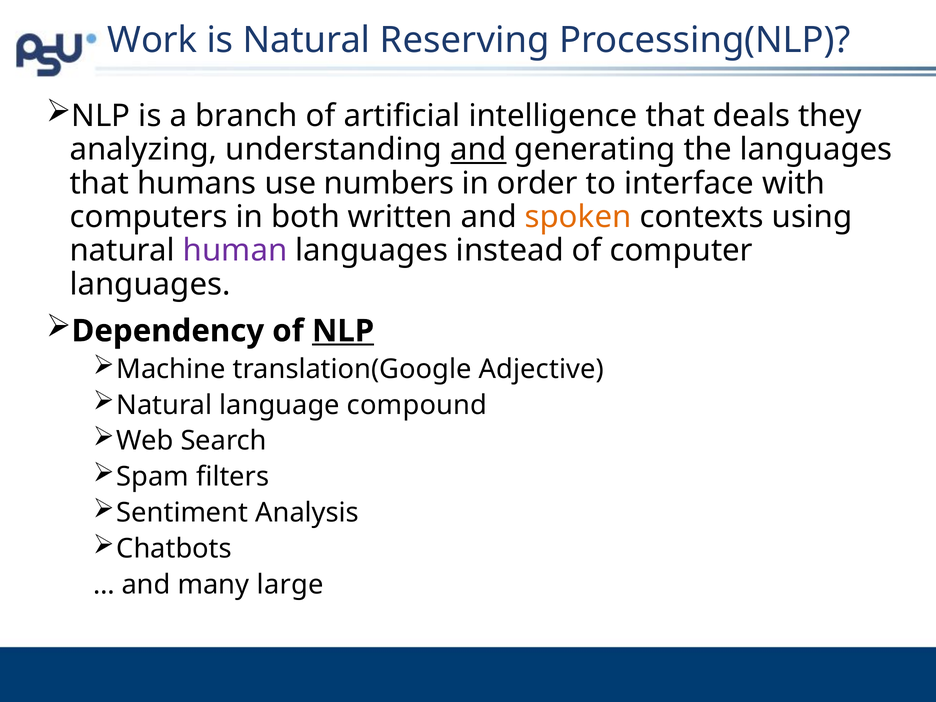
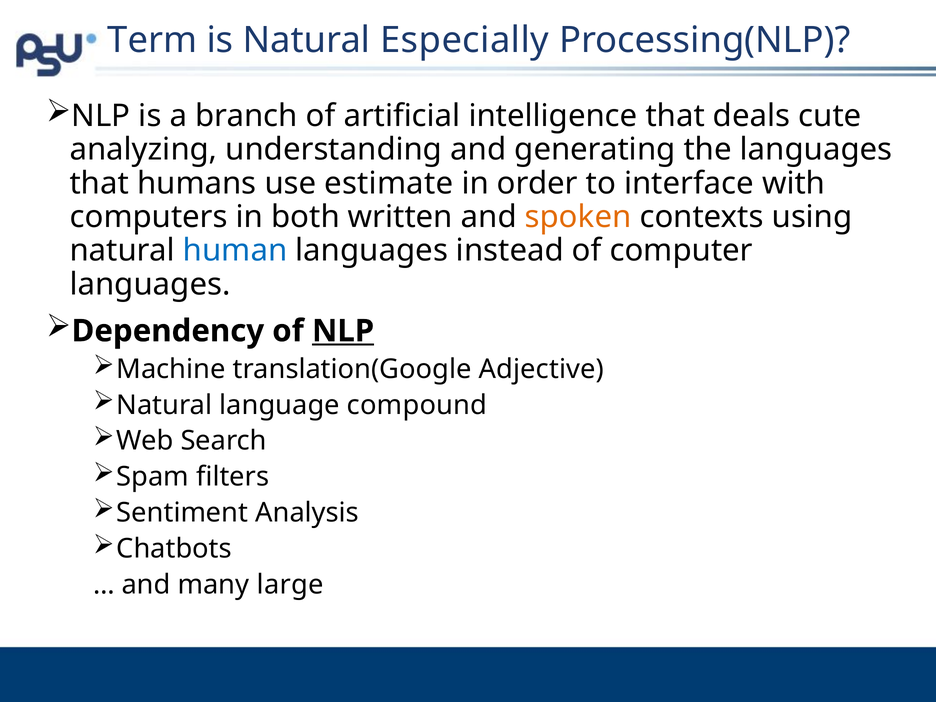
Work: Work -> Term
Reserving: Reserving -> Especially
they: they -> cute
and at (478, 150) underline: present -> none
numbers: numbers -> estimate
human colour: purple -> blue
